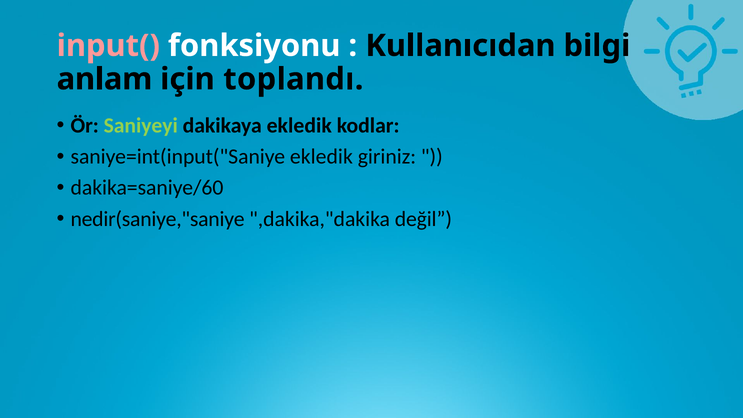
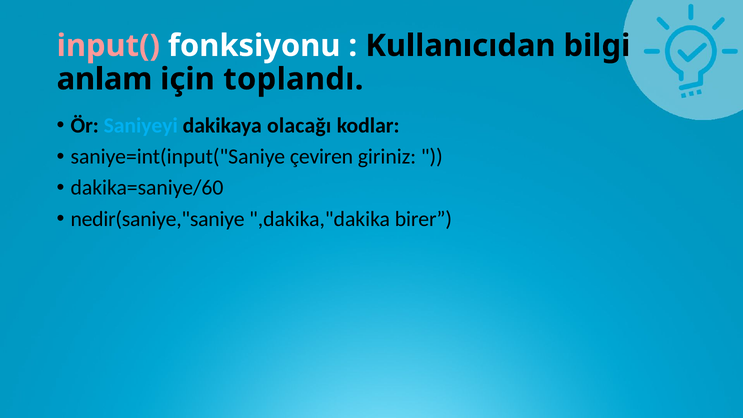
Saniyeyi colour: light green -> light blue
dakikaya ekledik: ekledik -> olacağı
saniye=int(input("Saniye ekledik: ekledik -> çeviren
değil: değil -> birer
